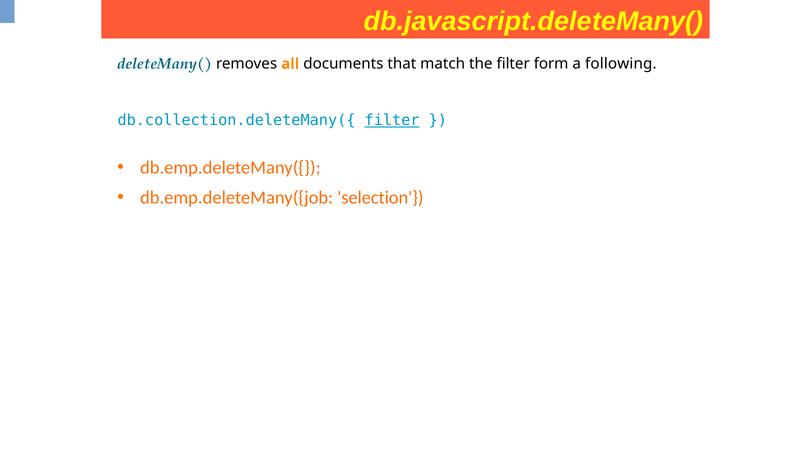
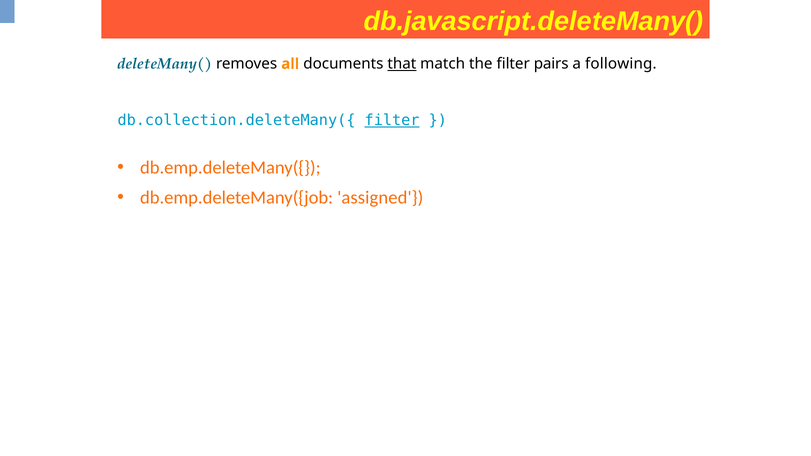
that underline: none -> present
form: form -> pairs
selection: selection -> assigned
